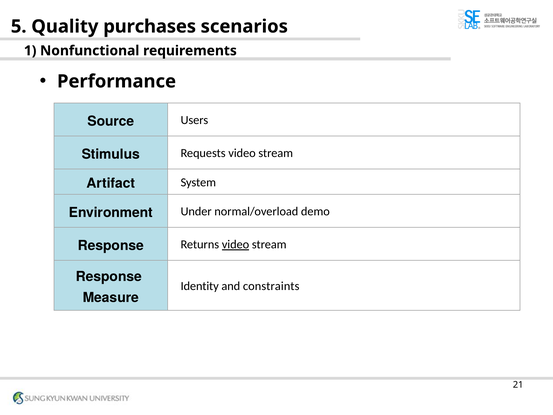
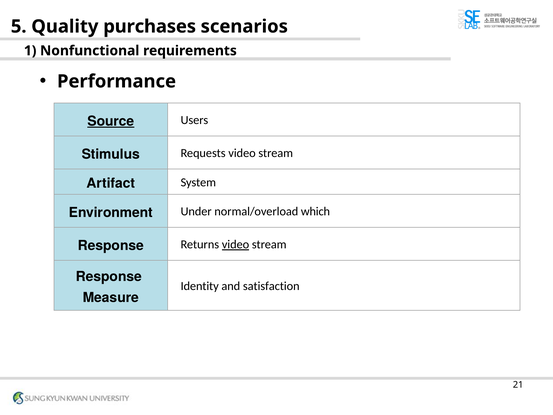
Source underline: none -> present
demo: demo -> which
constraints: constraints -> satisfaction
